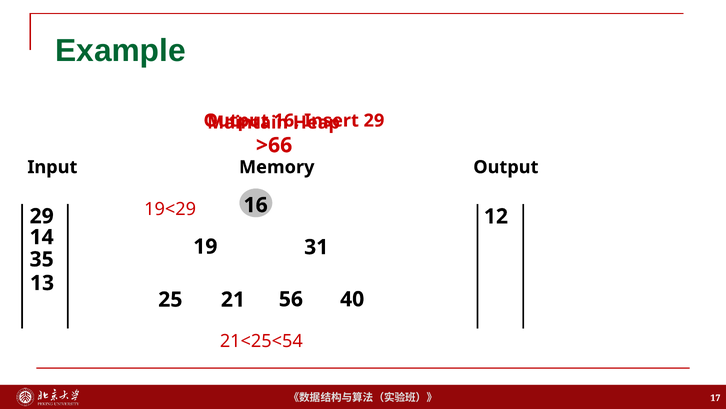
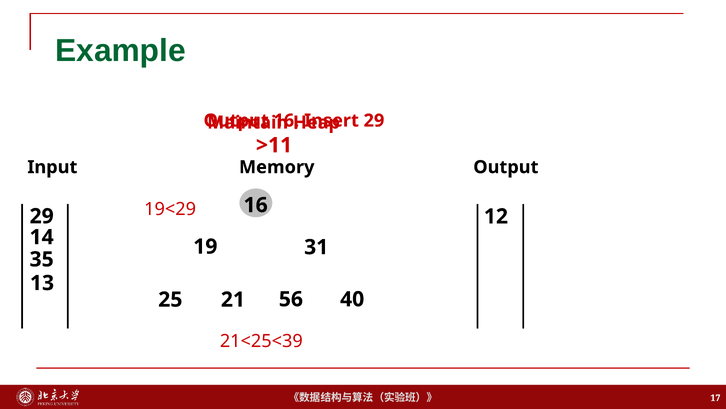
>66: >66 -> >11
21<25<54: 21<25<54 -> 21<25<39
